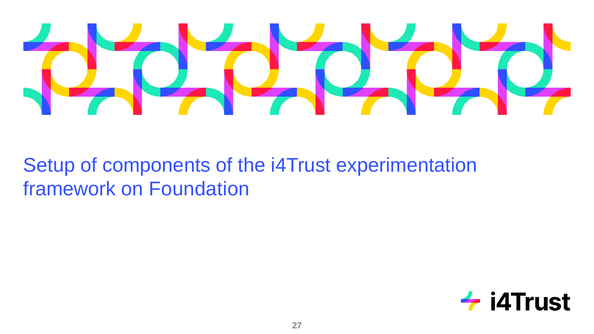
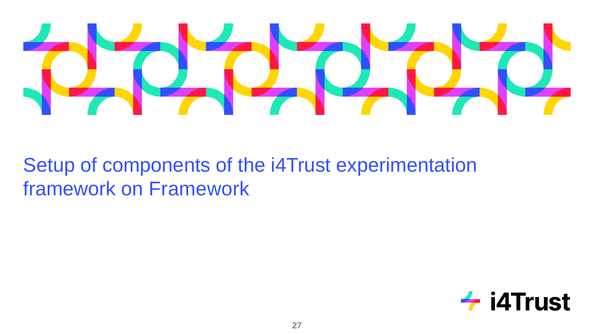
on Foundation: Foundation -> Framework
